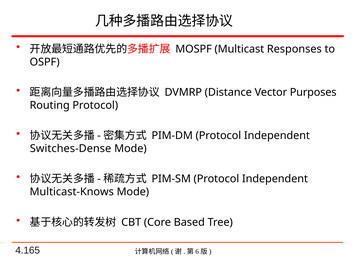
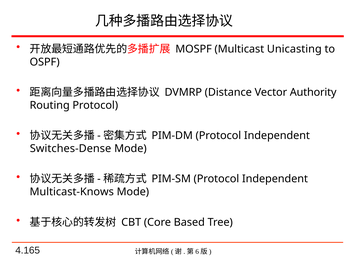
Responses: Responses -> Unicasting
Purposes: Purposes -> Authority
